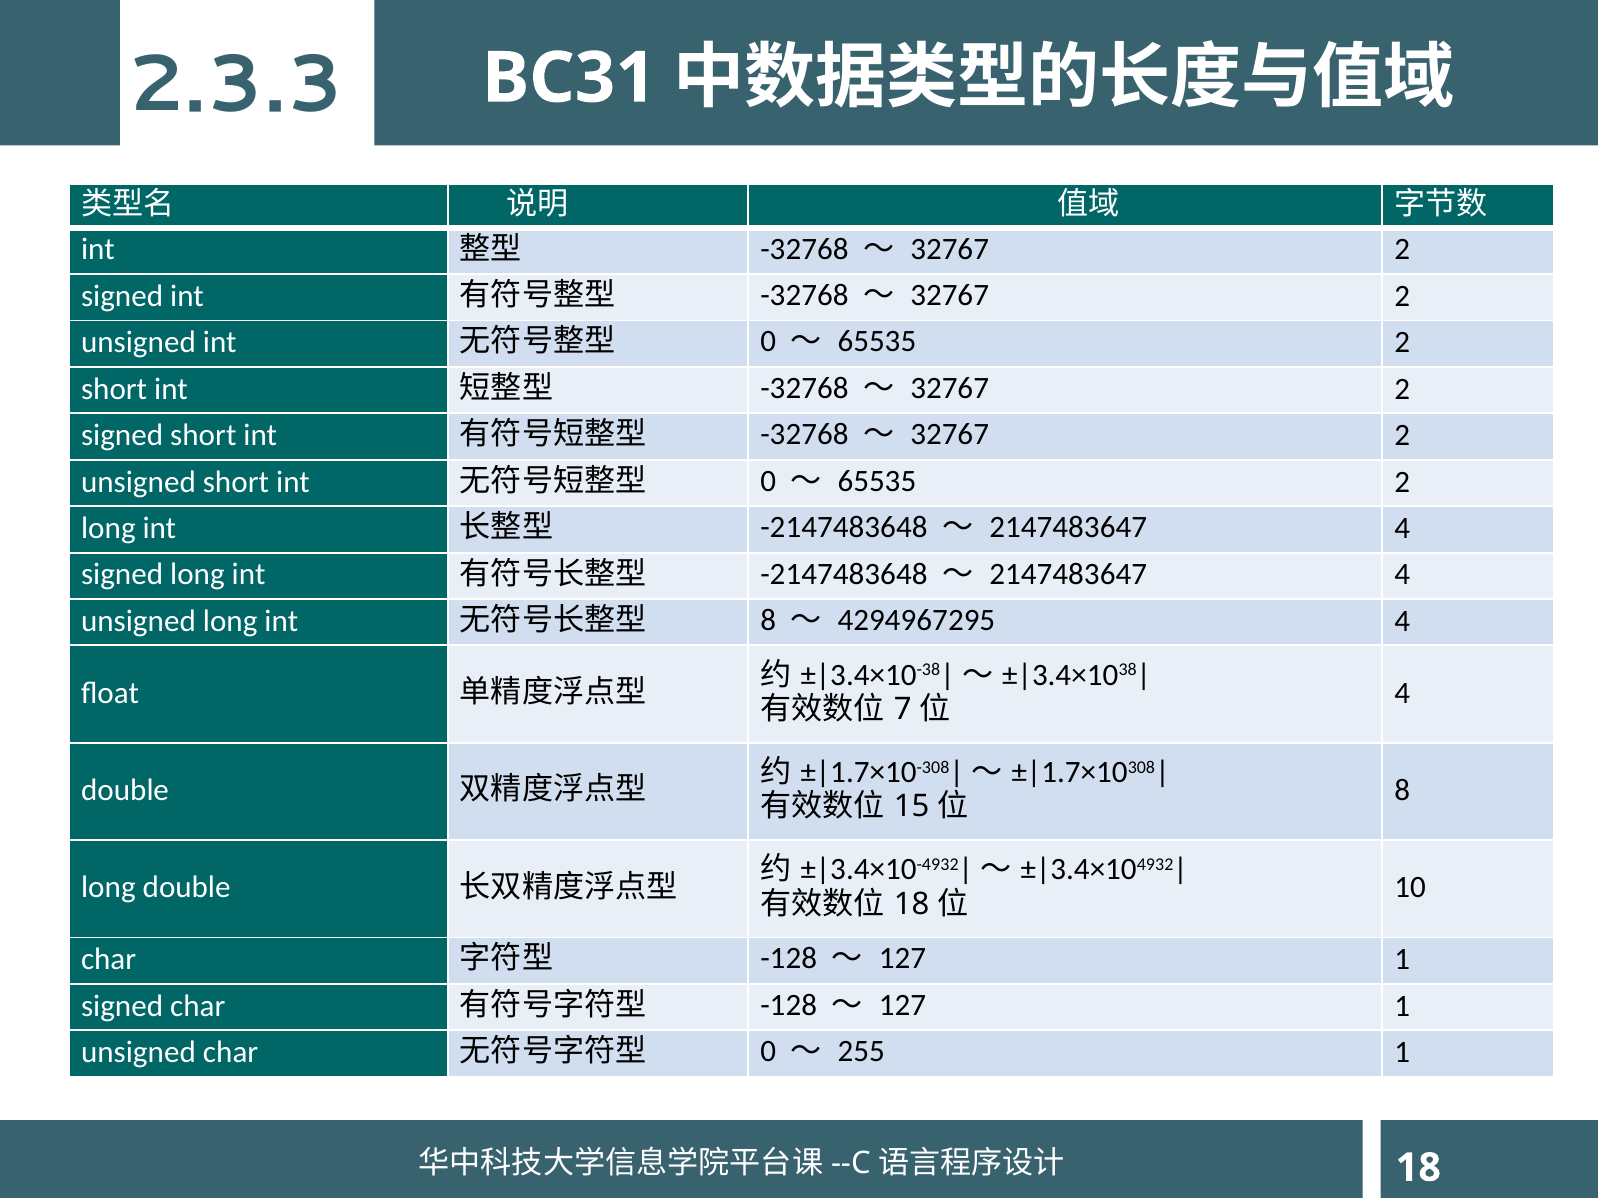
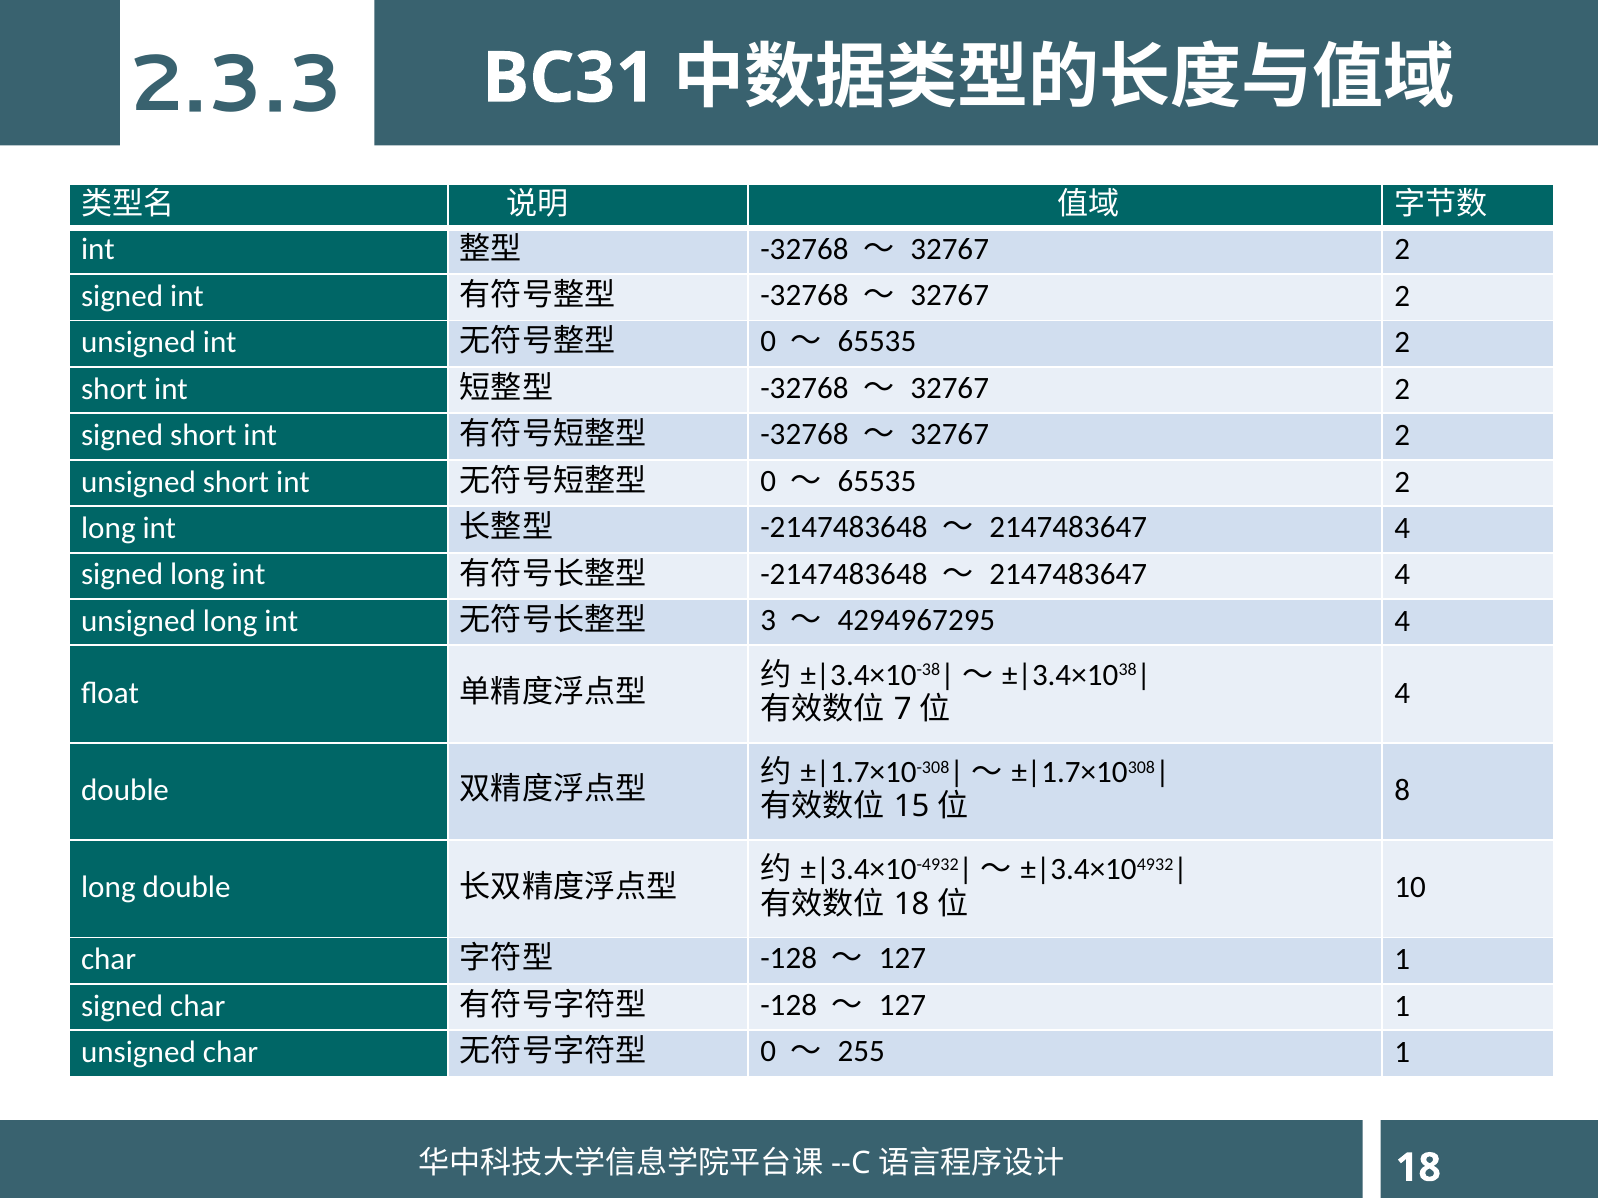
8 at (768, 620): 8 -> 3
